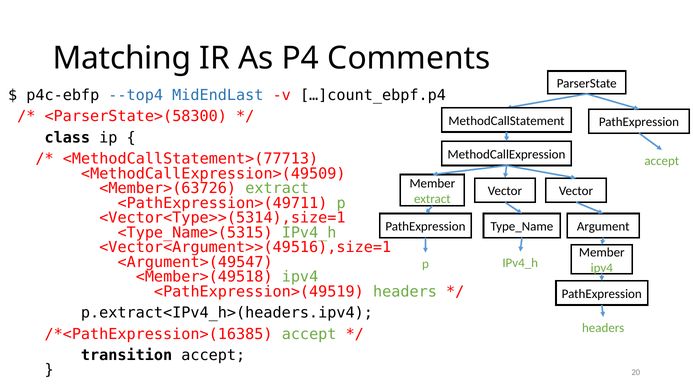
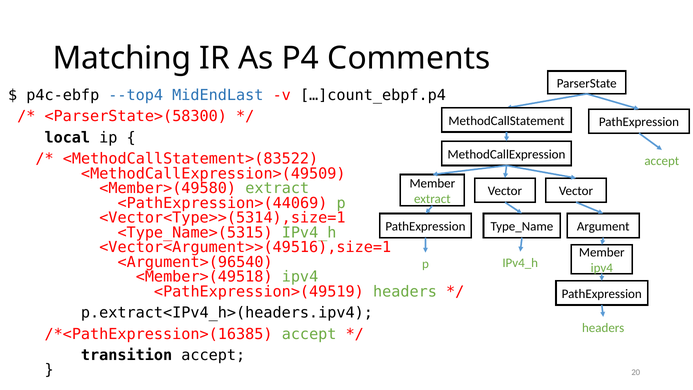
class: class -> local
<MethodCallStatement>(77713: <MethodCallStatement>(77713 -> <MethodCallStatement>(83522
<Member>(63726: <Member>(63726 -> <Member>(49580
<PathExpression>(49711: <PathExpression>(49711 -> <PathExpression>(44069
<Argument>(49547: <Argument>(49547 -> <Argument>(96540
